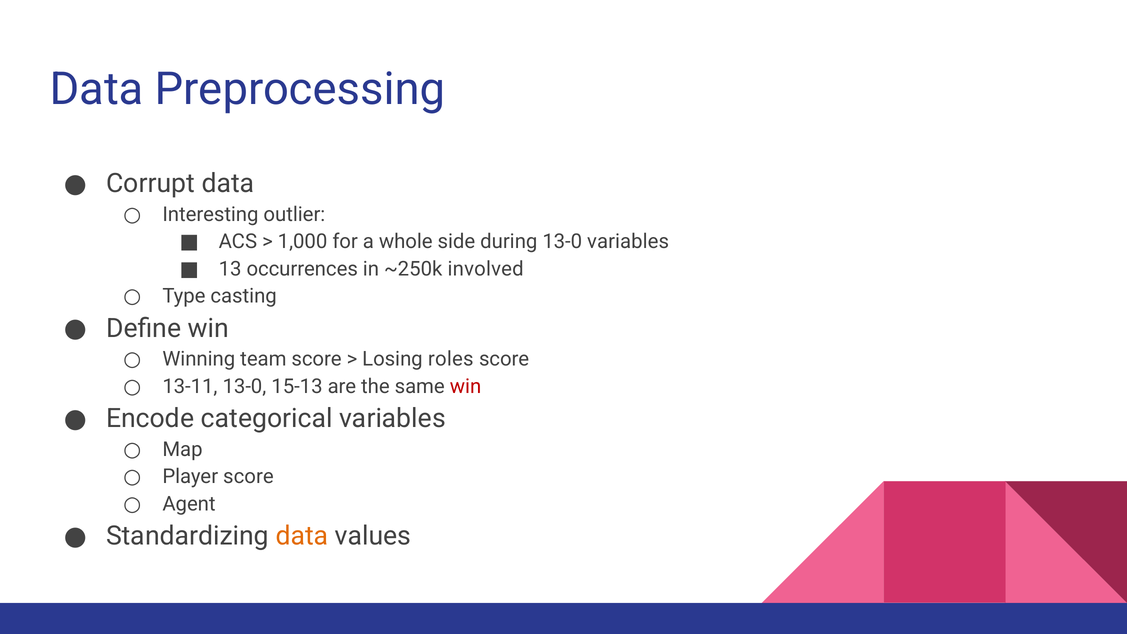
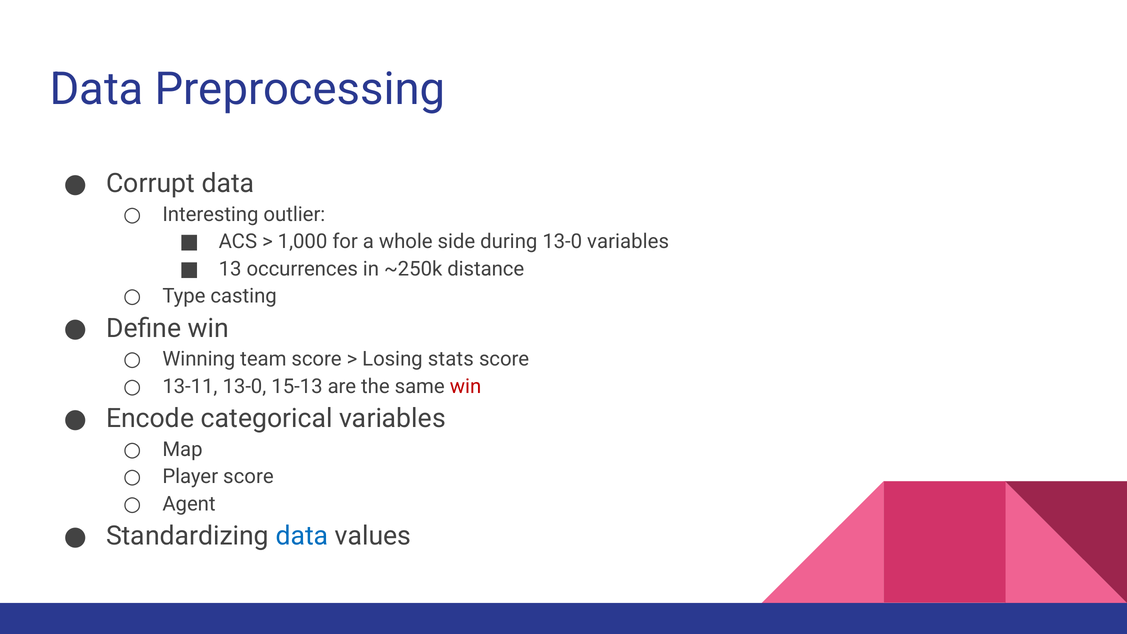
involved: involved -> distance
roles: roles -> stats
data at (302, 536) colour: orange -> blue
